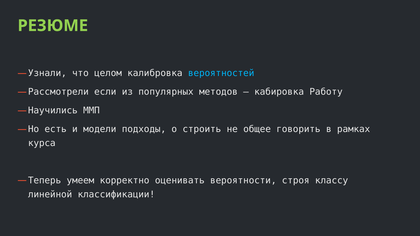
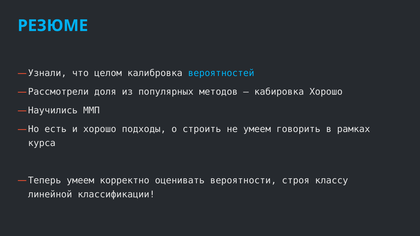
РЕЗЮМЕ colour: light green -> light blue
если: если -> доля
кабировка Работу: Работу -> Хорошо
и модели: модели -> хорошо
не общее: общее -> умеем
